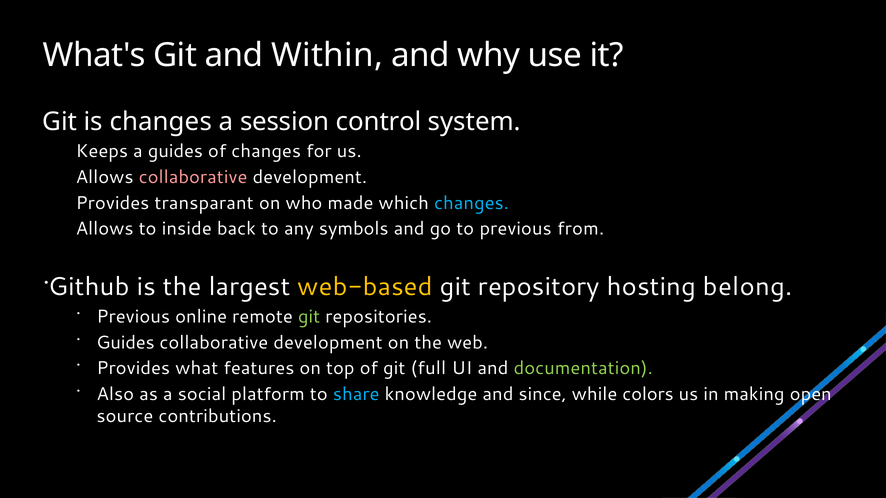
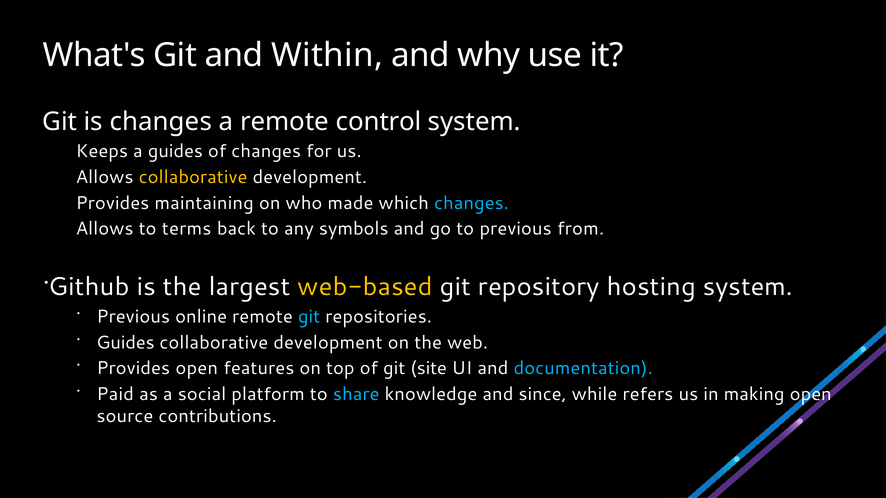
a session: session -> remote
collaborative at (193, 177) colour: pink -> yellow
transparant: transparant -> maintaining
inside: inside -> terms
hosting belong: belong -> system
git at (309, 317) colour: light green -> light blue
Provides what: what -> open
full: full -> site
documentation colour: light green -> light blue
Also: Also -> Paid
colors: colors -> refers
